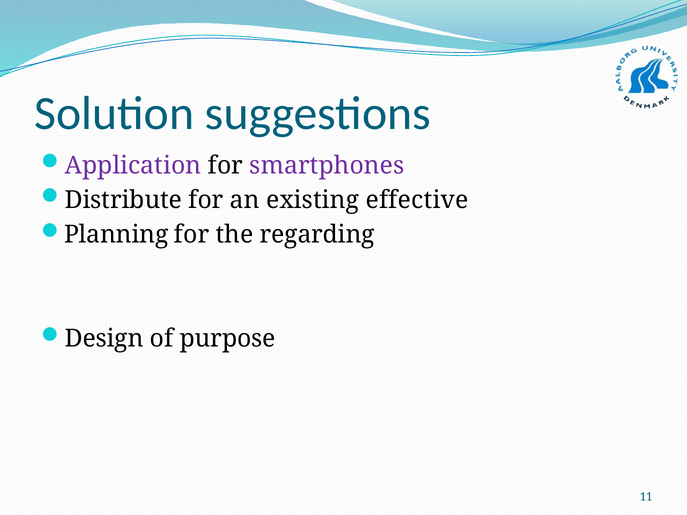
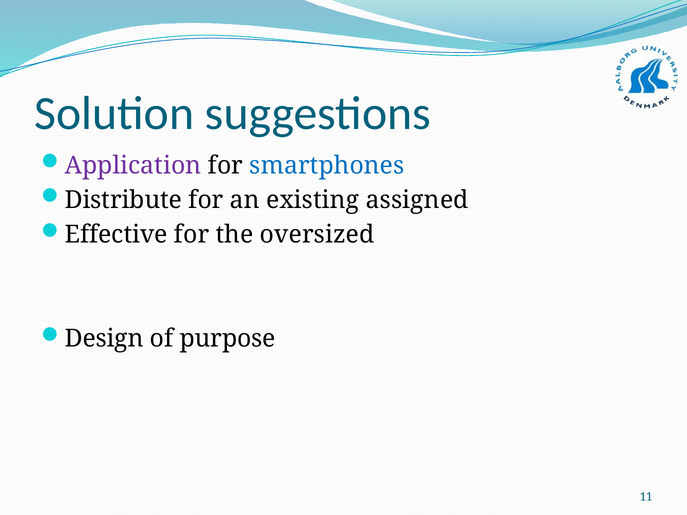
smartphones colour: purple -> blue
effective: effective -> assigned
Planning: Planning -> Effective
regarding: regarding -> oversized
